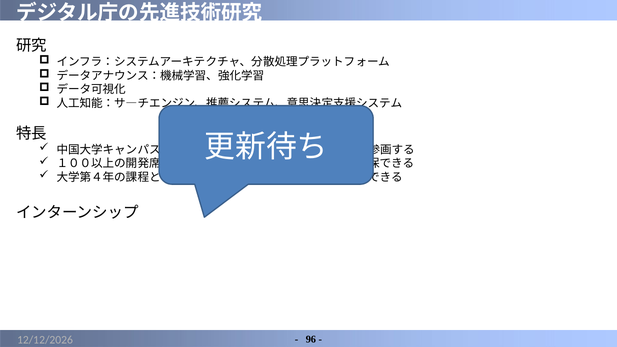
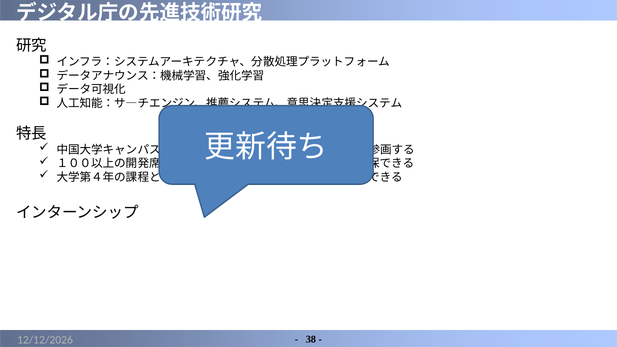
96: 96 -> 38
